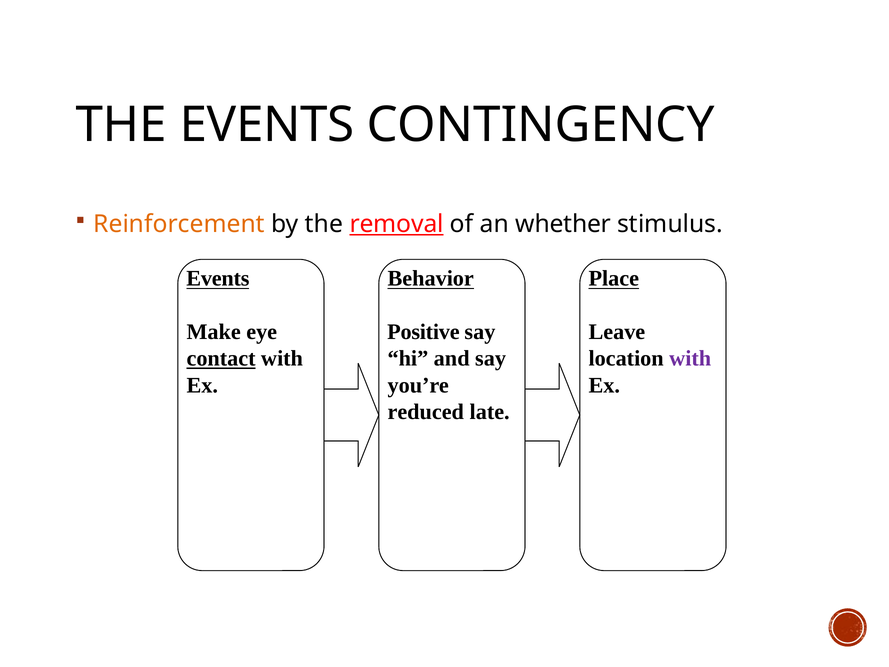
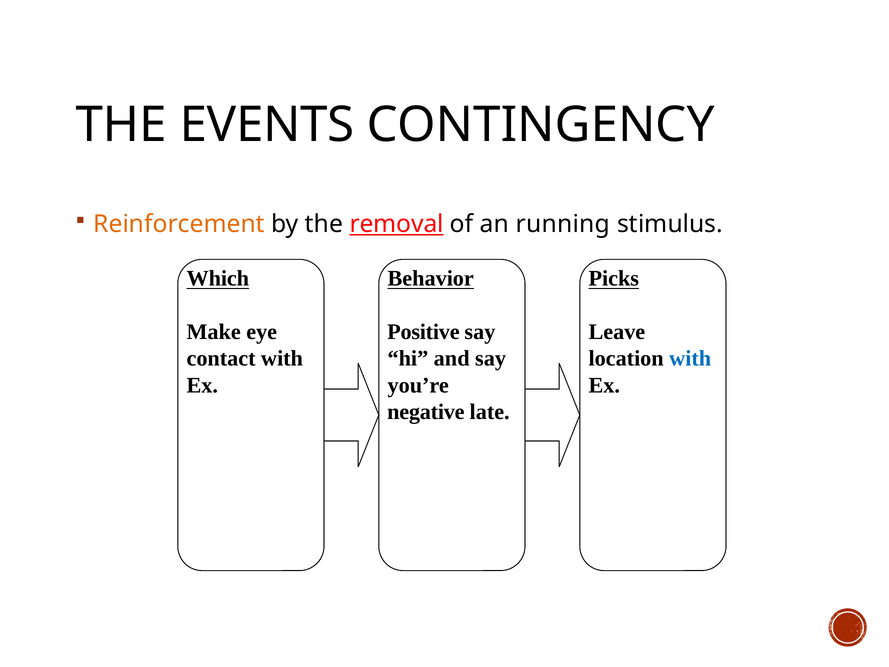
whether: whether -> running
Events at (218, 279): Events -> Which
Place: Place -> Picks
contact underline: present -> none
with at (690, 359) colour: purple -> blue
reduced: reduced -> negative
